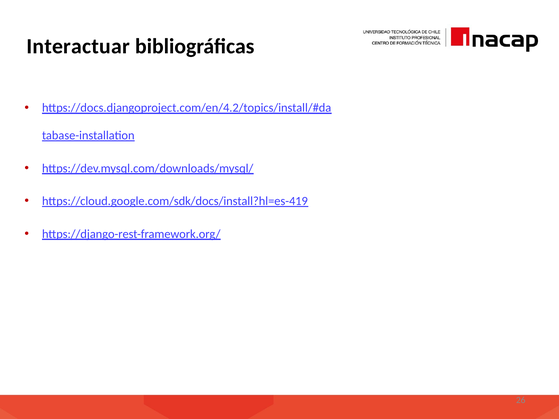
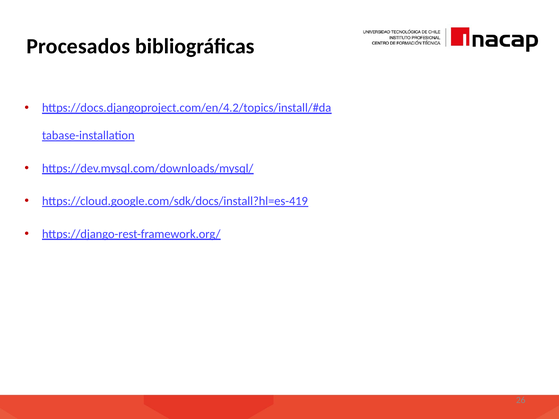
Interactuar: Interactuar -> Procesados
